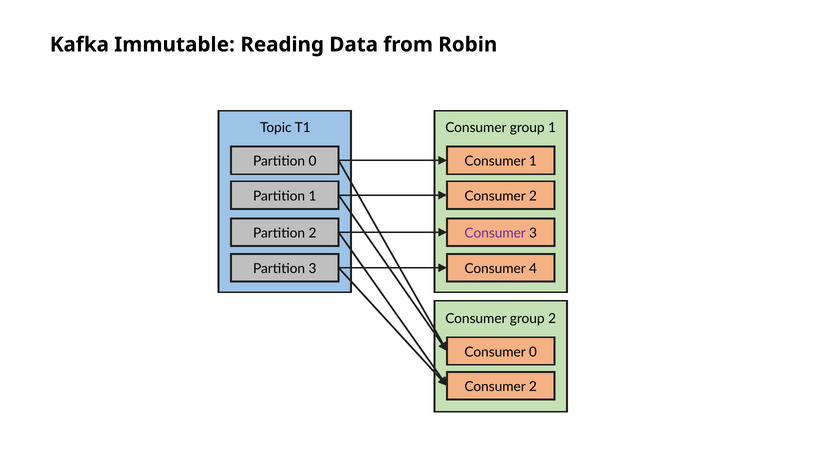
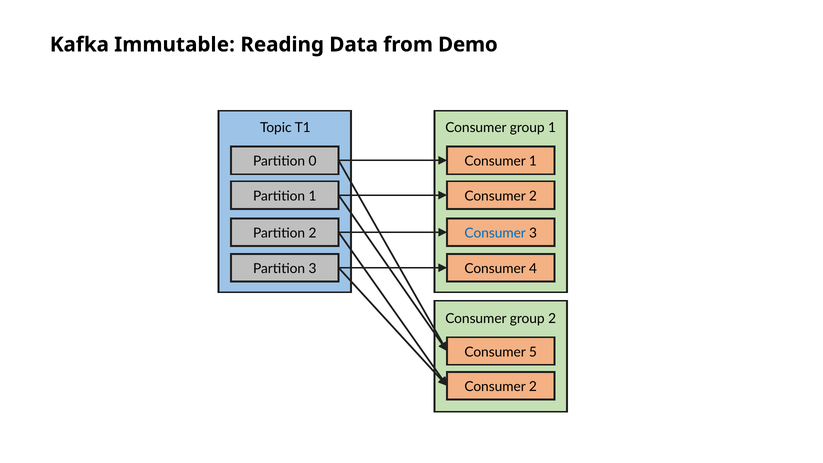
Robin: Robin -> Demo
Consumer at (495, 233) colour: purple -> blue
Consumer 0: 0 -> 5
